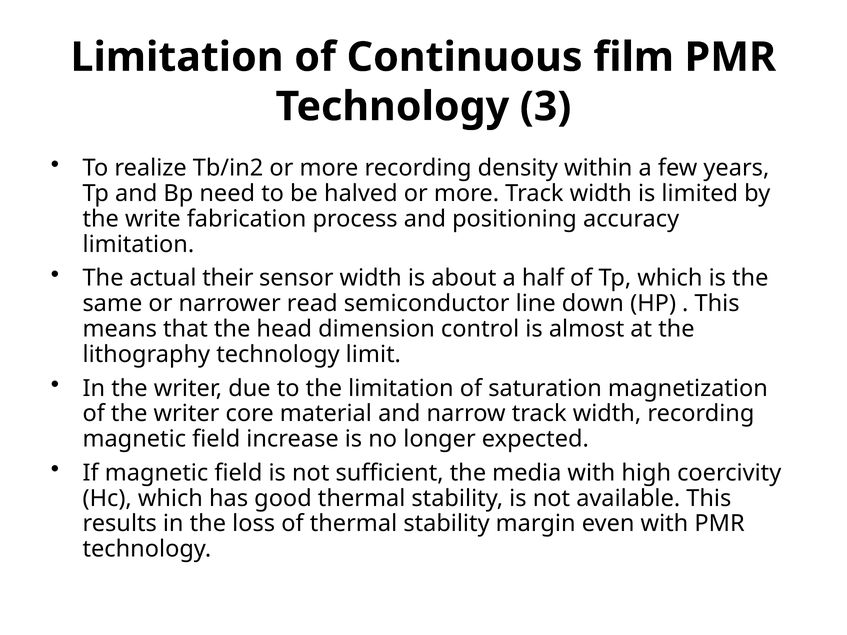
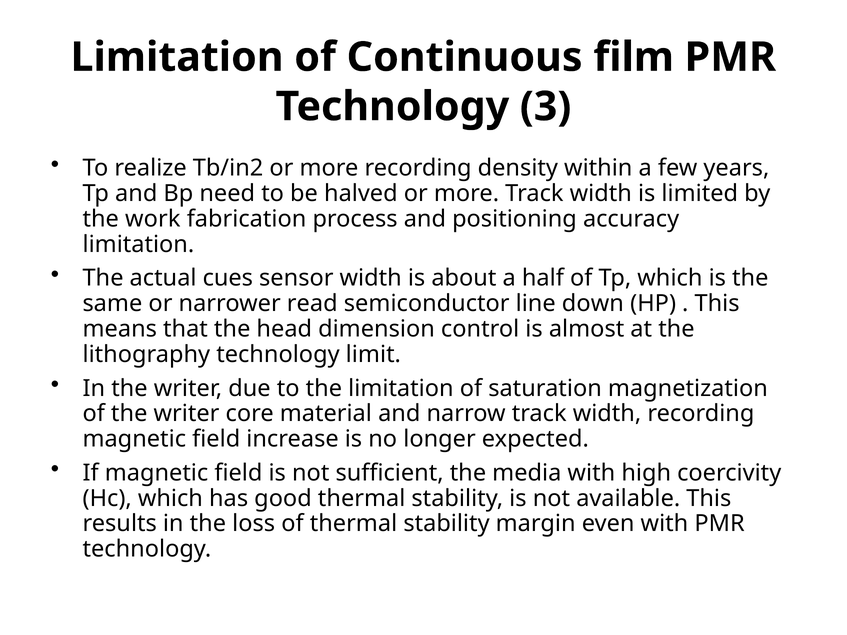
write: write -> work
their: their -> cues
